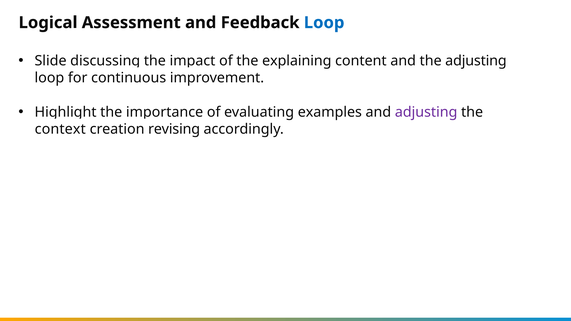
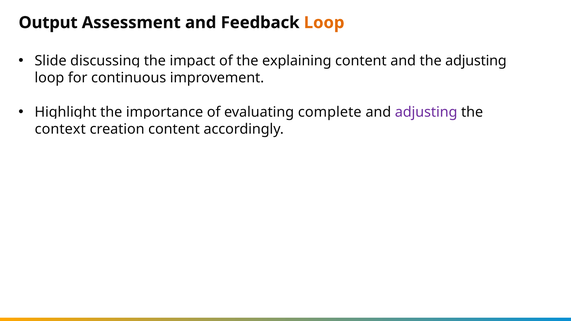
Logical: Logical -> Output
Loop at (324, 23) colour: blue -> orange
examples: examples -> complete
creation revising: revising -> content
